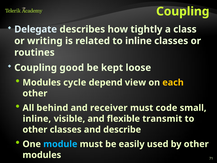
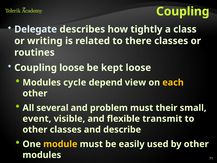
to inline: inline -> there
Coupling good: good -> loose
behind: behind -> several
receiver: receiver -> problem
code: code -> their
inline at (37, 119): inline -> event
module colour: light blue -> yellow
